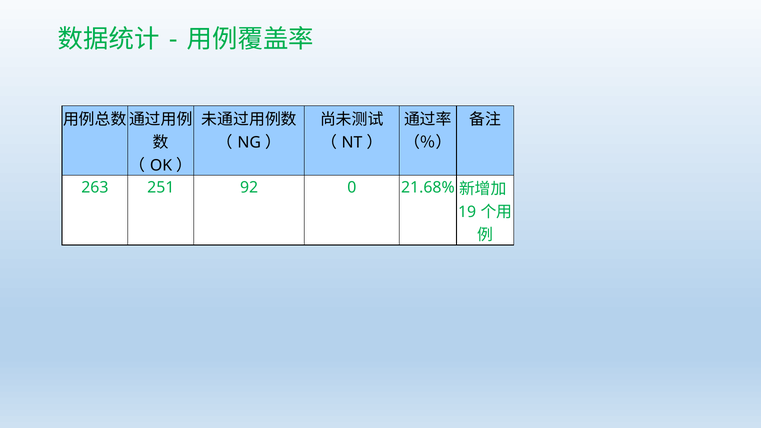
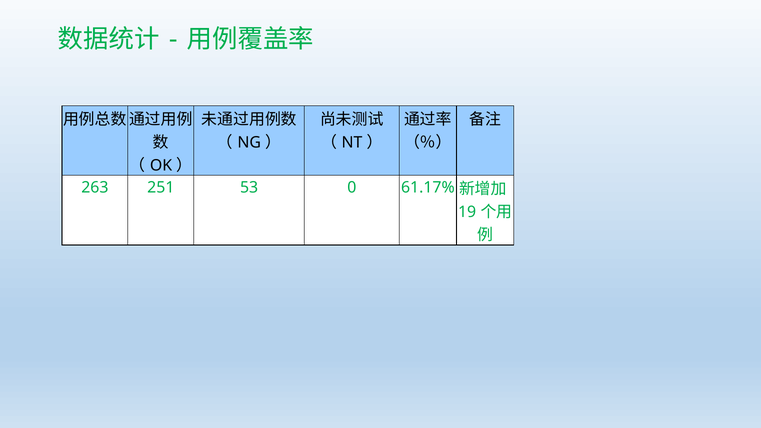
92: 92 -> 53
21.68%: 21.68% -> 61.17%
